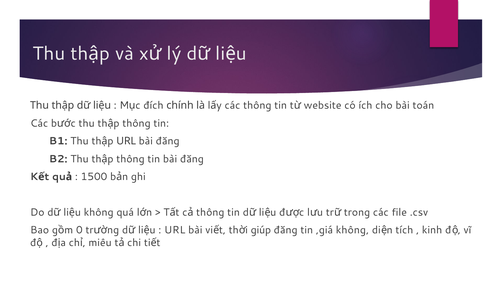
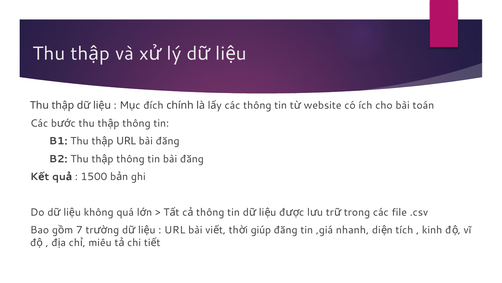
0: 0 -> 7
,giá không: không -> nhanh
